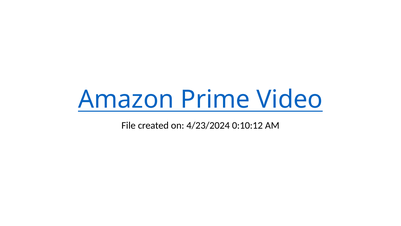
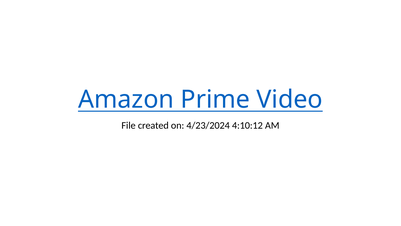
0:10:12: 0:10:12 -> 4:10:12
